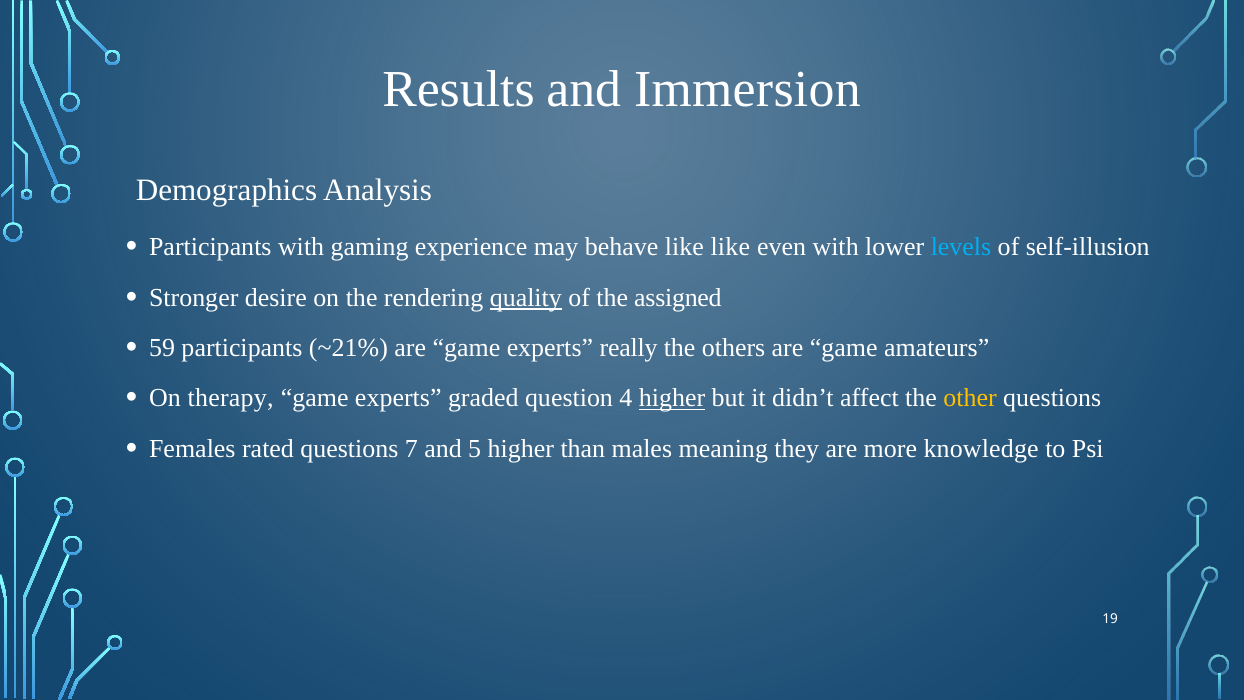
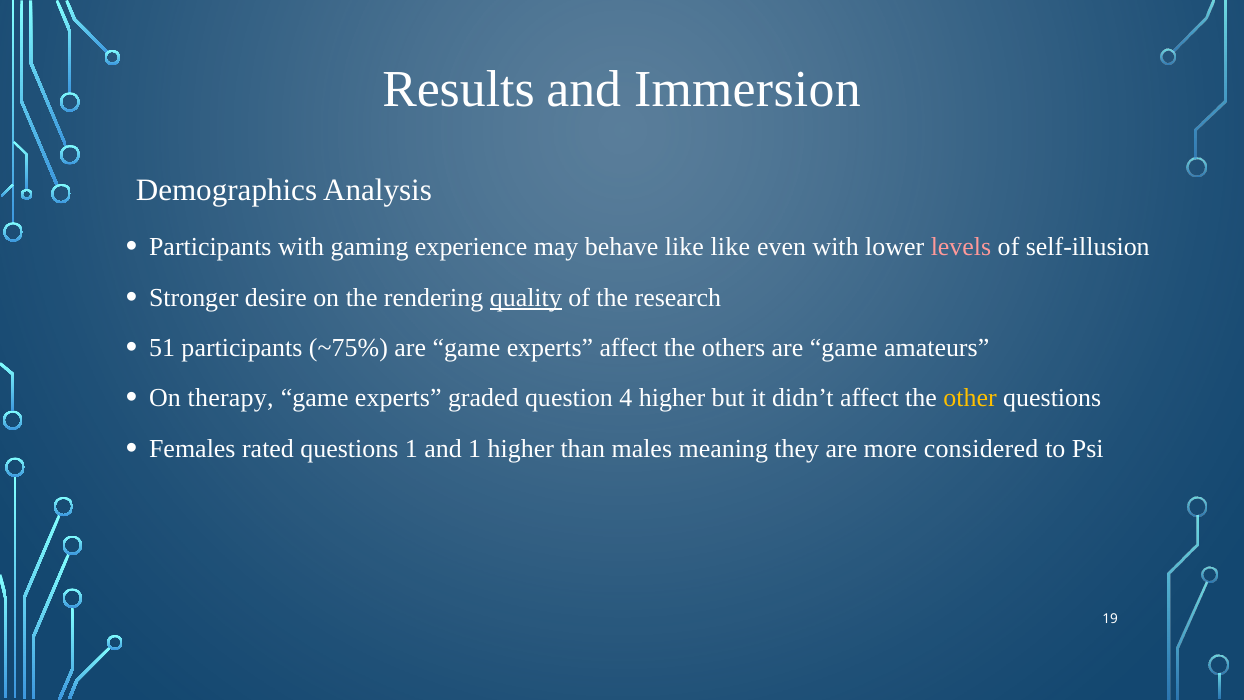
levels colour: light blue -> pink
assigned: assigned -> research
59: 59 -> 51
~21%: ~21% -> ~75%
experts really: really -> affect
higher at (672, 398) underline: present -> none
questions 7: 7 -> 1
and 5: 5 -> 1
knowledge: knowledge -> considered
